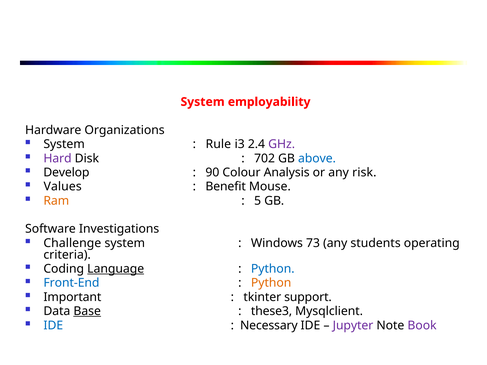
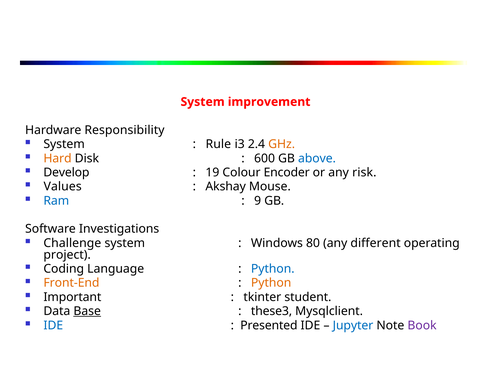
employability: employability -> improvement
Organizations: Organizations -> Responsibility
GHz colour: purple -> orange
Hard colour: purple -> orange
702: 702 -> 600
90: 90 -> 19
Analysis: Analysis -> Encoder
Benefit: Benefit -> Akshay
Ram colour: orange -> blue
5: 5 -> 9
73: 73 -> 80
students: students -> different
criteria: criteria -> project
Language underline: present -> none
Front-End colour: blue -> orange
support: support -> student
Necessary: Necessary -> Presented
Jupyter colour: purple -> blue
